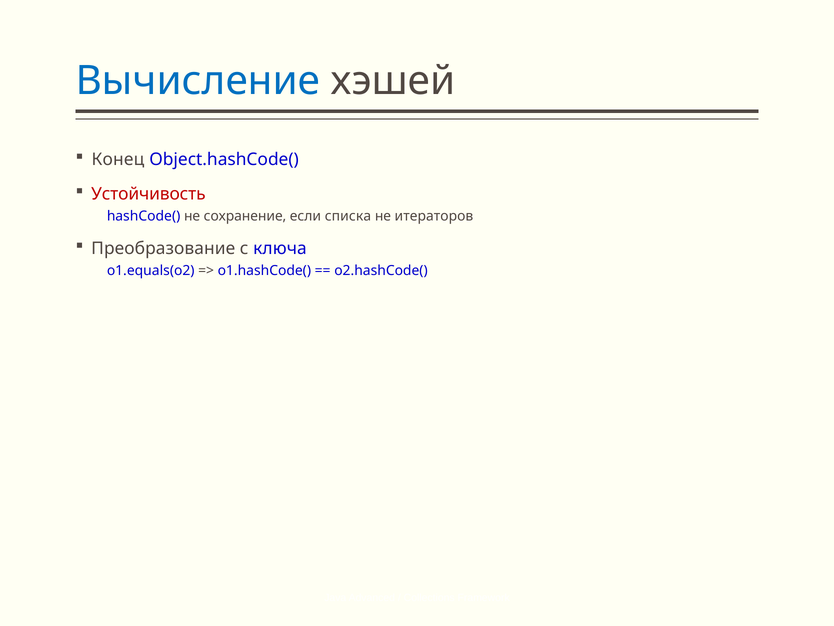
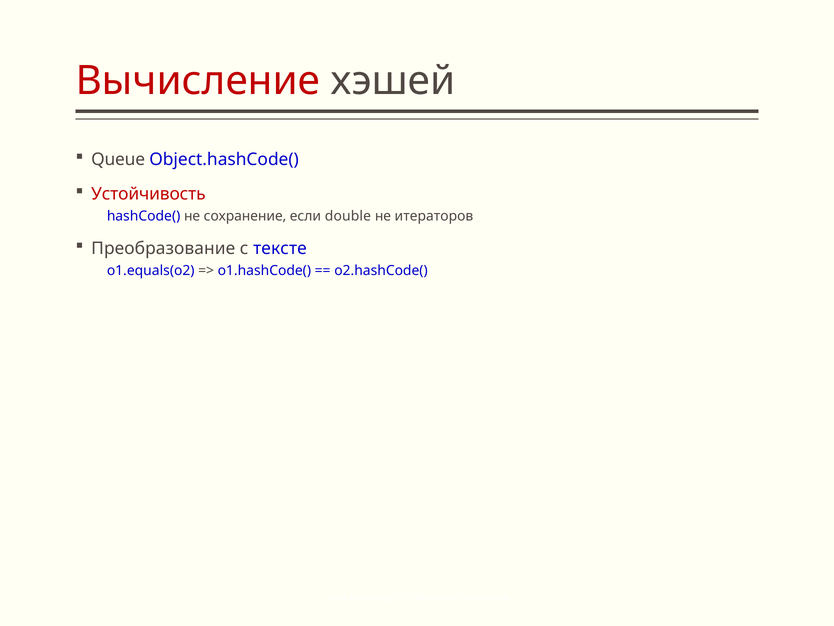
Вычисление colour: blue -> red
Конец: Конец -> Queue
списка: списка -> double
ключа: ключа -> тексте
